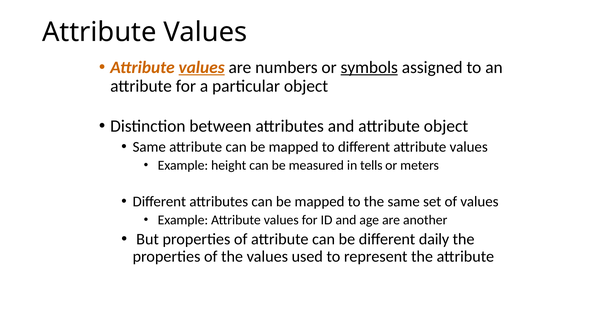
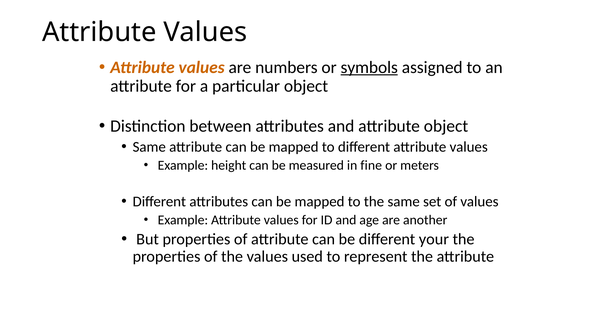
values at (202, 67) underline: present -> none
tells: tells -> fine
daily: daily -> your
